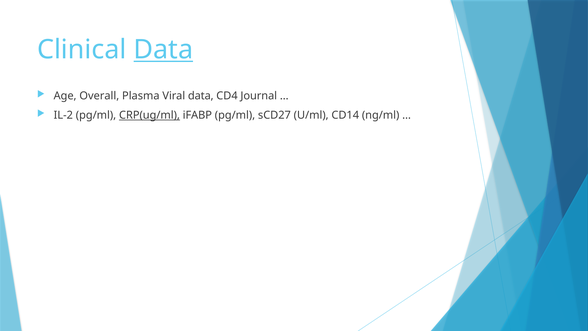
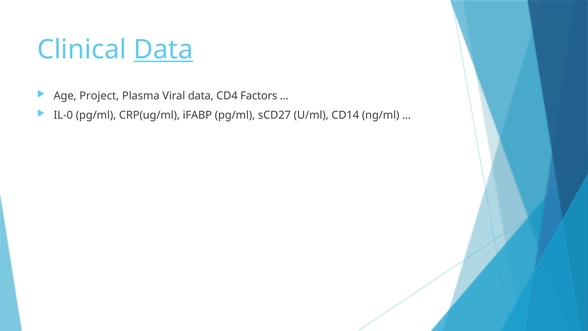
Overall: Overall -> Project
Journal: Journal -> Factors
IL-2: IL-2 -> IL-0
CRP(ug/ml underline: present -> none
